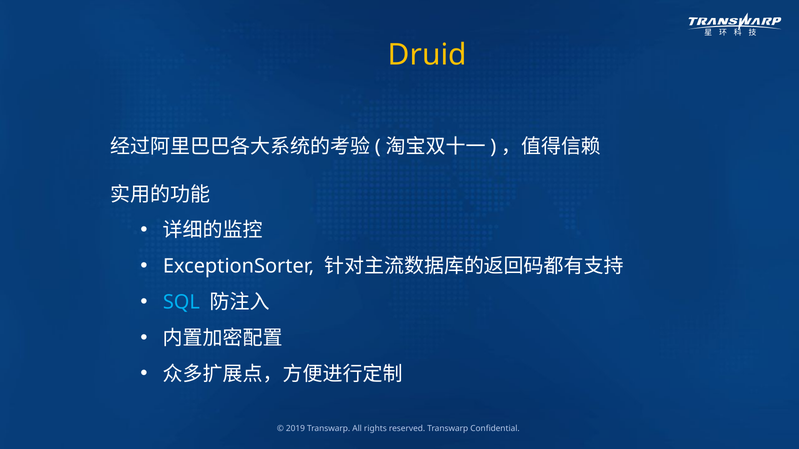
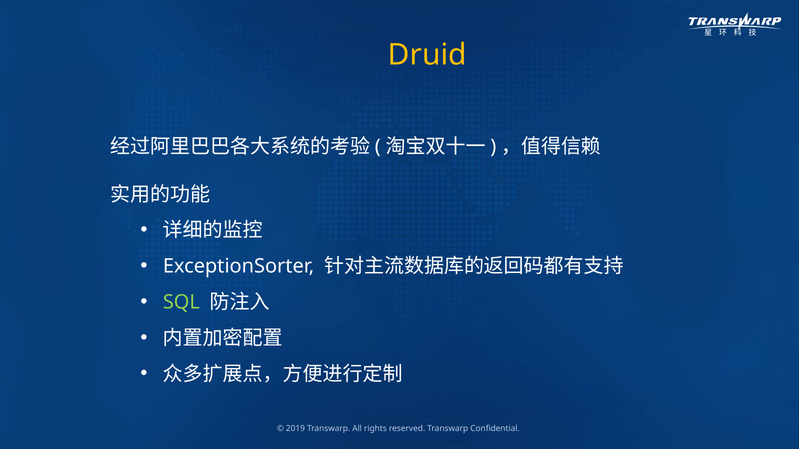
SQL colour: light blue -> light green
